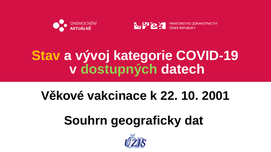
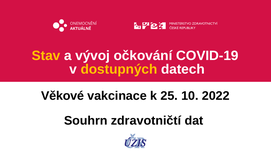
kategorie: kategorie -> očkování
dostupných colour: light green -> yellow
22: 22 -> 25
2001: 2001 -> 2022
geograficky: geograficky -> zdravotničtí
